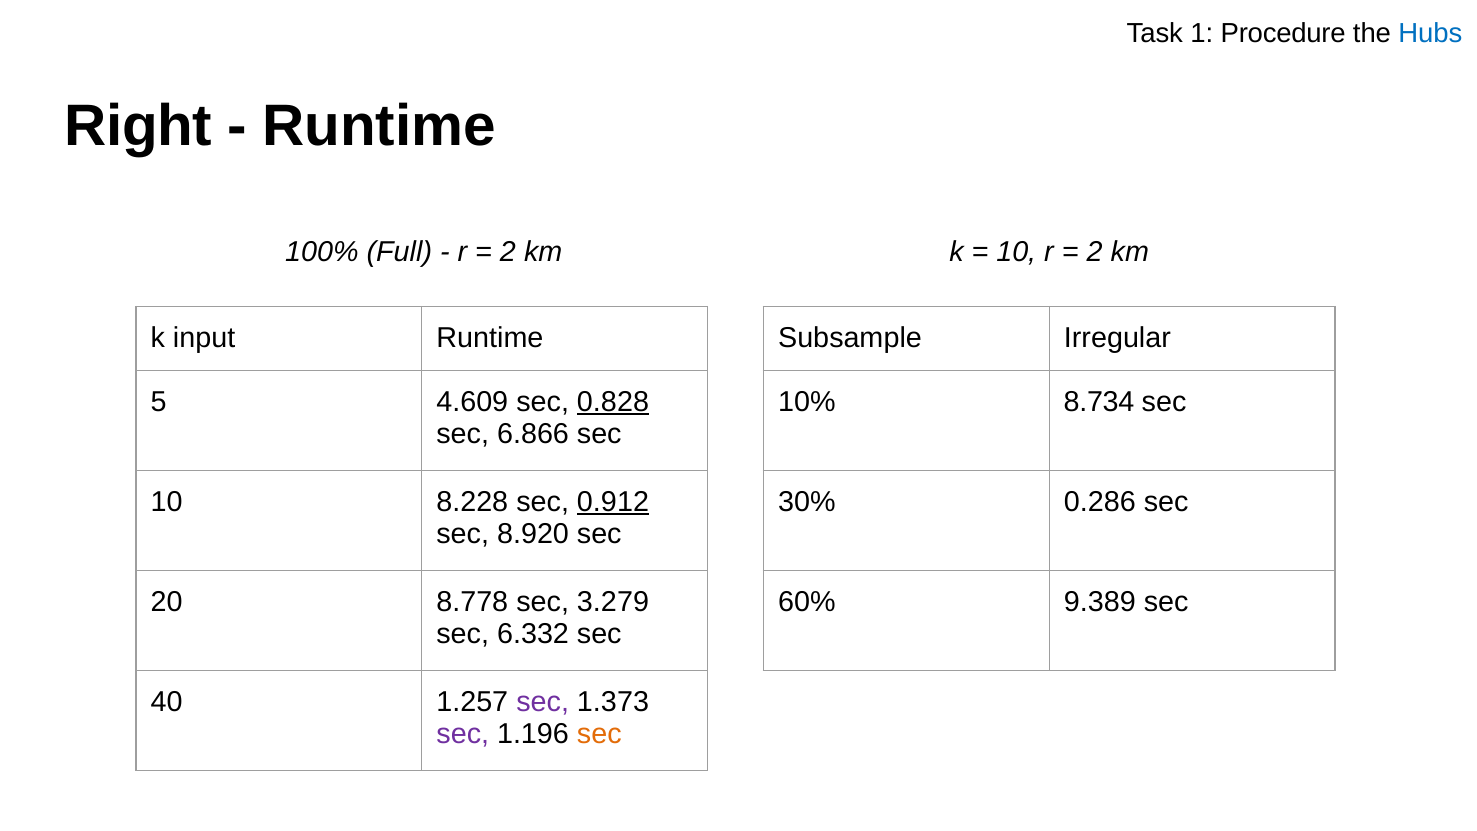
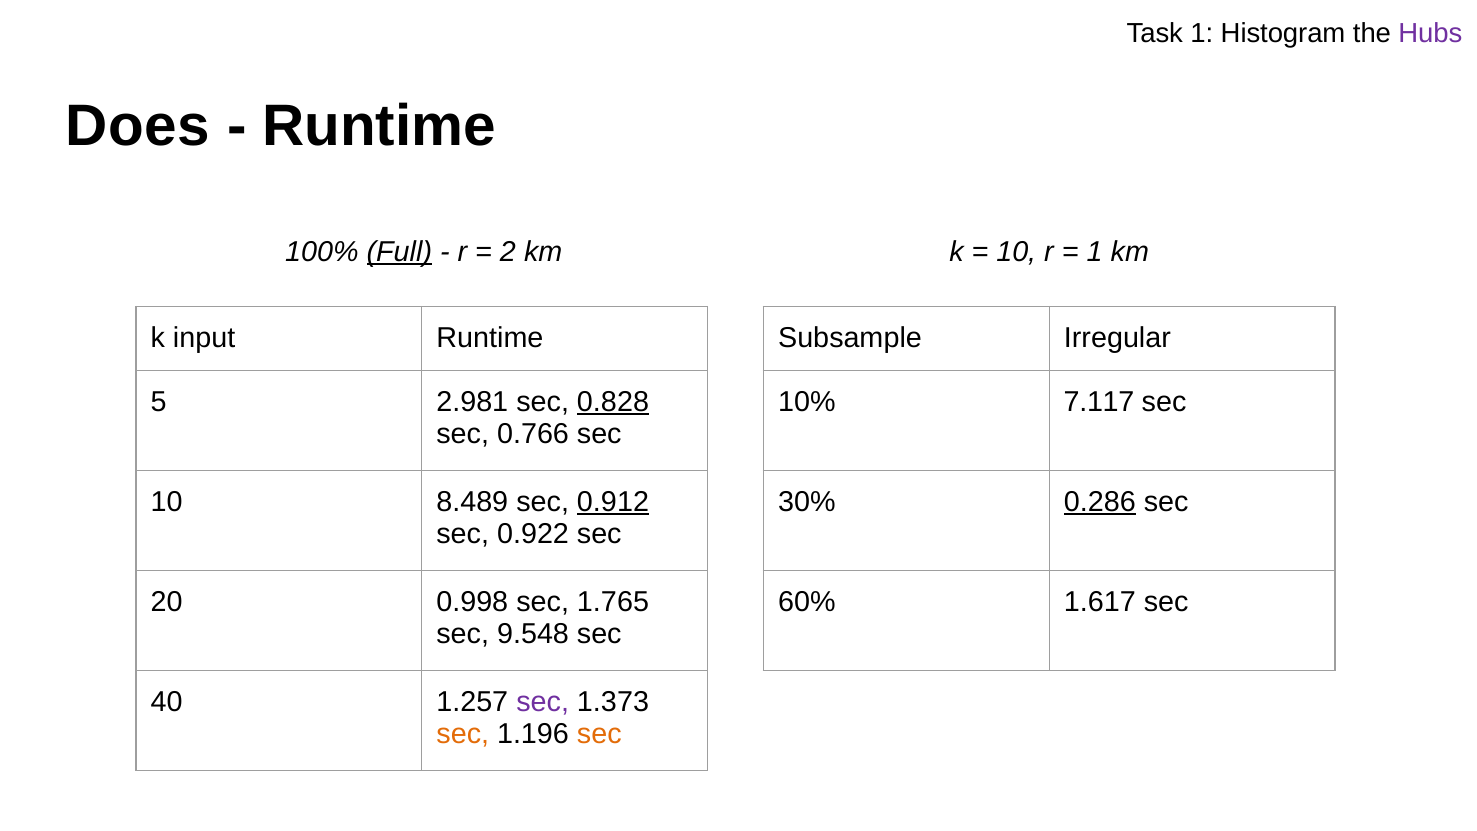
Procedure: Procedure -> Histogram
Hubs colour: blue -> purple
Right: Right -> Does
Full underline: none -> present
2 at (1095, 252): 2 -> 1
4.609: 4.609 -> 2.981
8.734: 8.734 -> 7.117
6.866: 6.866 -> 0.766
8.228: 8.228 -> 8.489
0.286 underline: none -> present
8.920: 8.920 -> 0.922
8.778: 8.778 -> 0.998
3.279: 3.279 -> 1.765
9.389: 9.389 -> 1.617
6.332: 6.332 -> 9.548
sec at (463, 734) colour: purple -> orange
